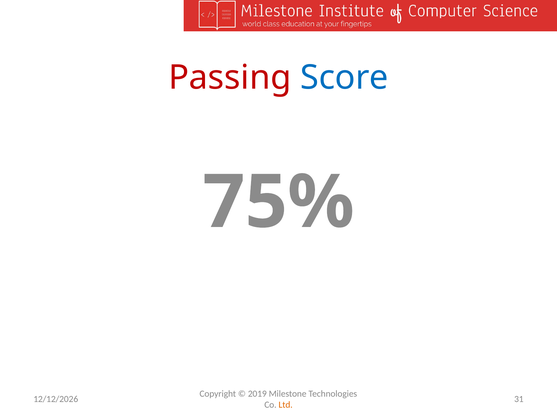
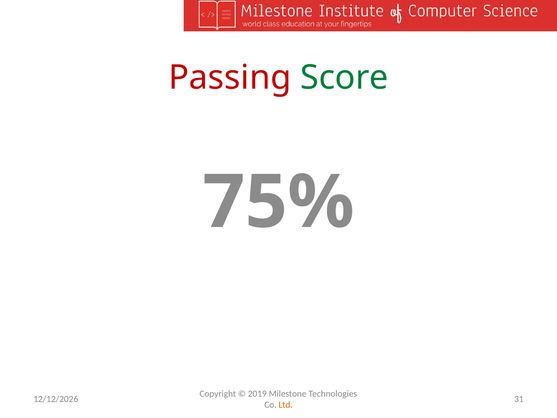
Score colour: blue -> green
